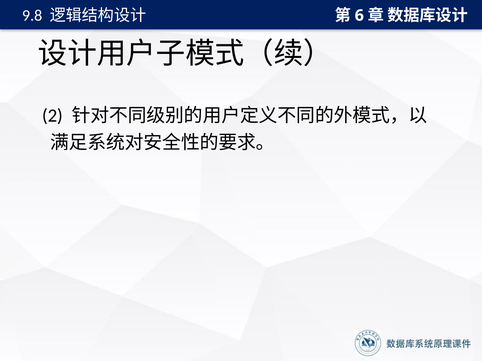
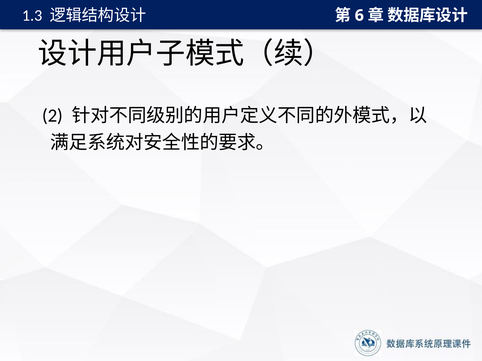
9.8: 9.8 -> 1.3
